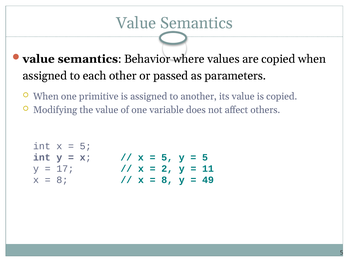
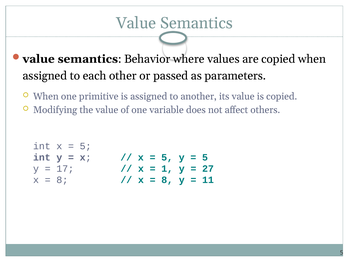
2: 2 -> 1
11: 11 -> 27
49: 49 -> 11
